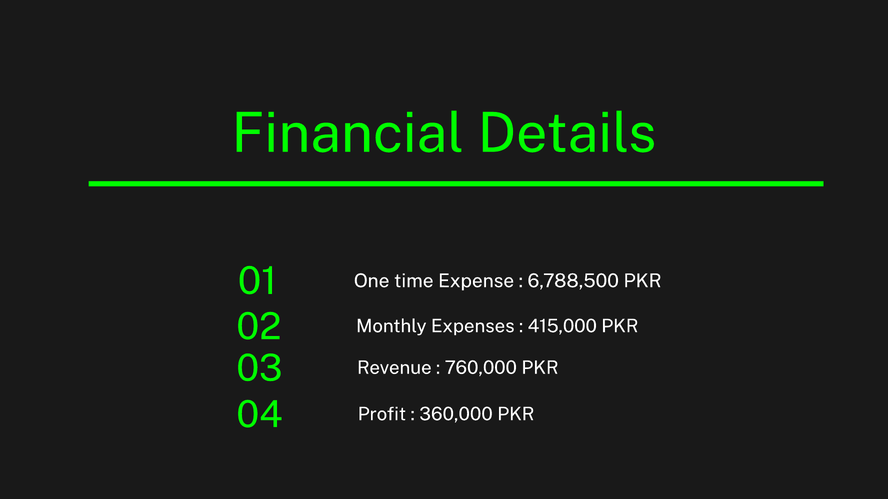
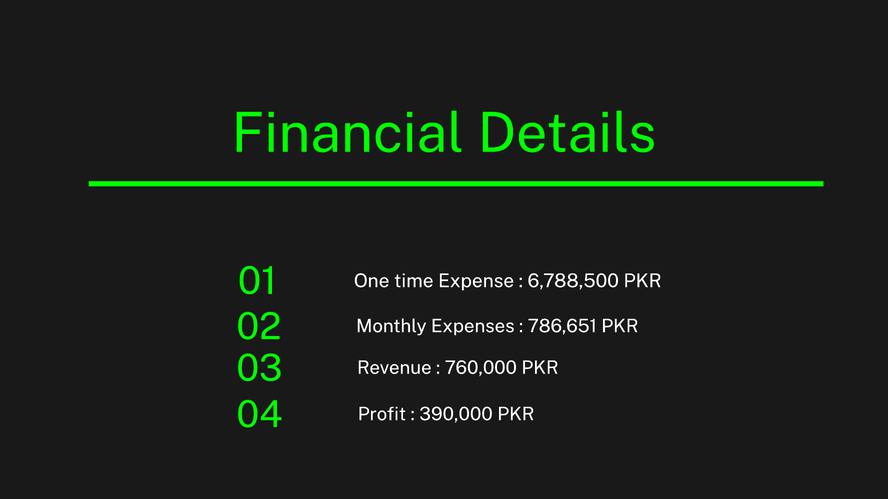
415,000: 415,000 -> 786,651
360,000: 360,000 -> 390,000
